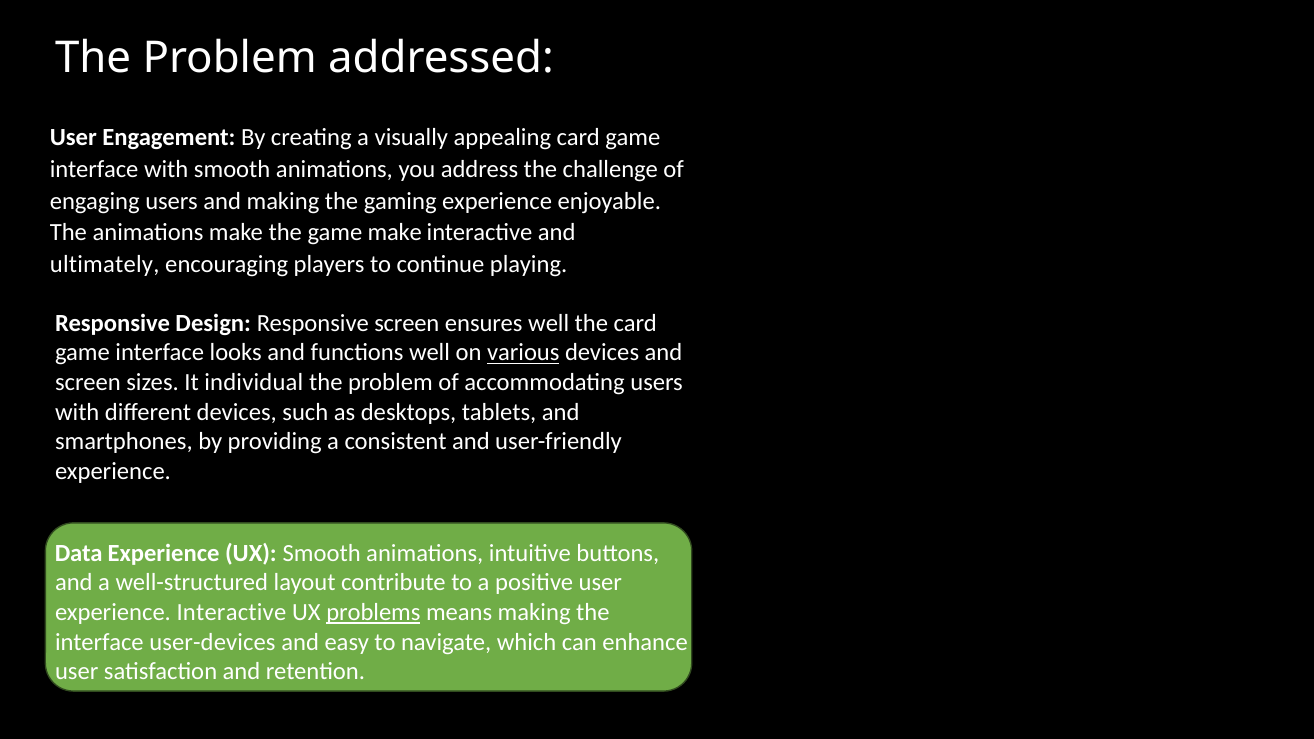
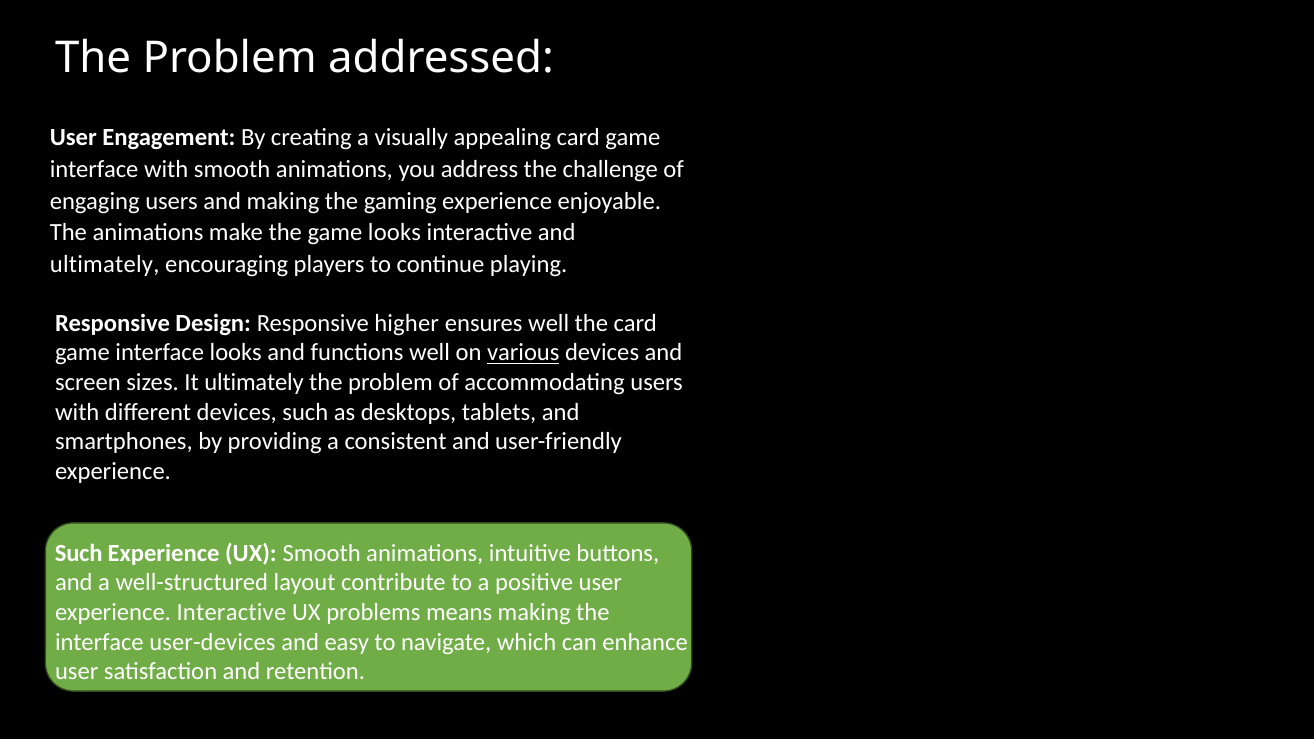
game make: make -> looks
Responsive screen: screen -> higher
It individual: individual -> ultimately
Data at (79, 553): Data -> Such
problems underline: present -> none
